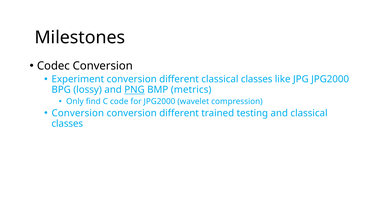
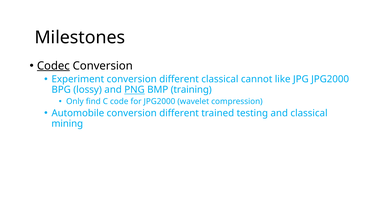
Codec underline: none -> present
classes at (257, 79): classes -> cannot
metrics: metrics -> training
Conversion at (78, 113): Conversion -> Automobile
classes at (67, 123): classes -> mining
